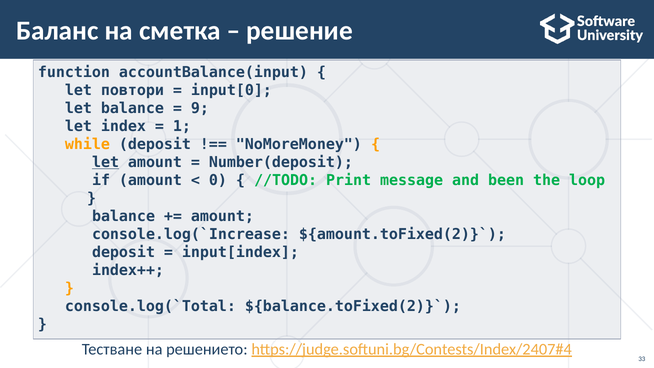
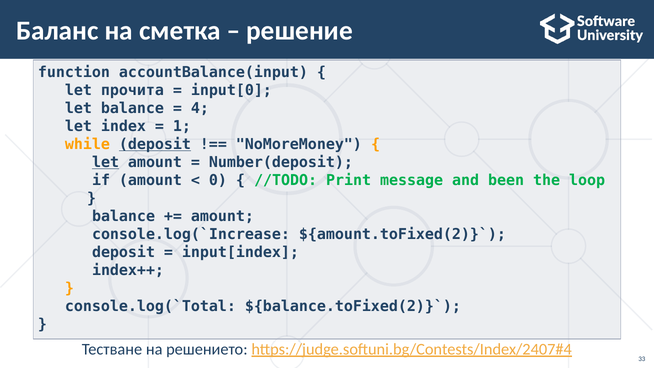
повтори: повтори -> прочита
9: 9 -> 4
deposit at (155, 144) underline: none -> present
